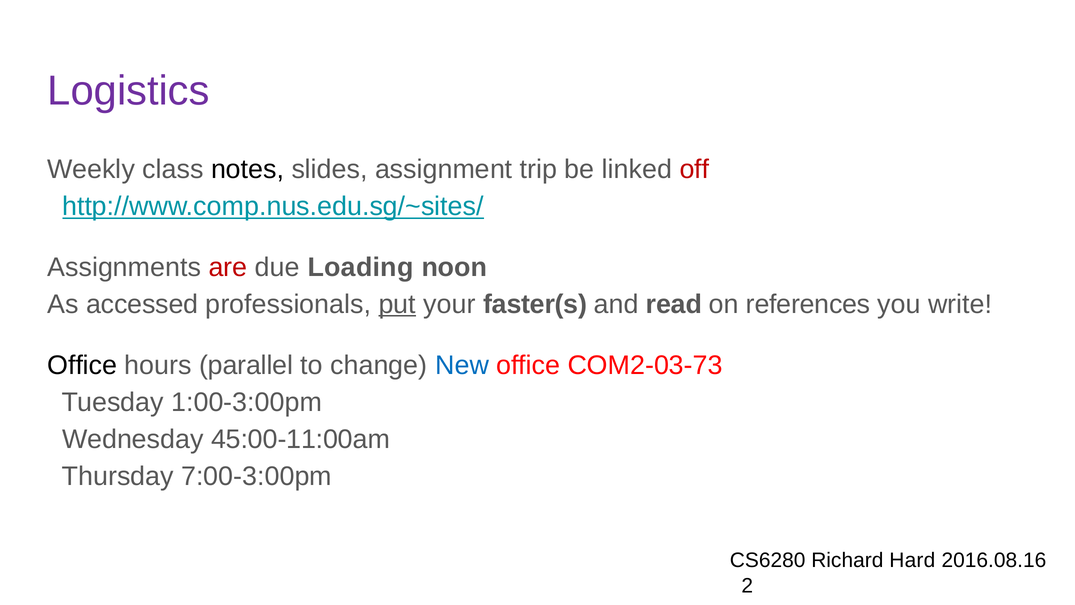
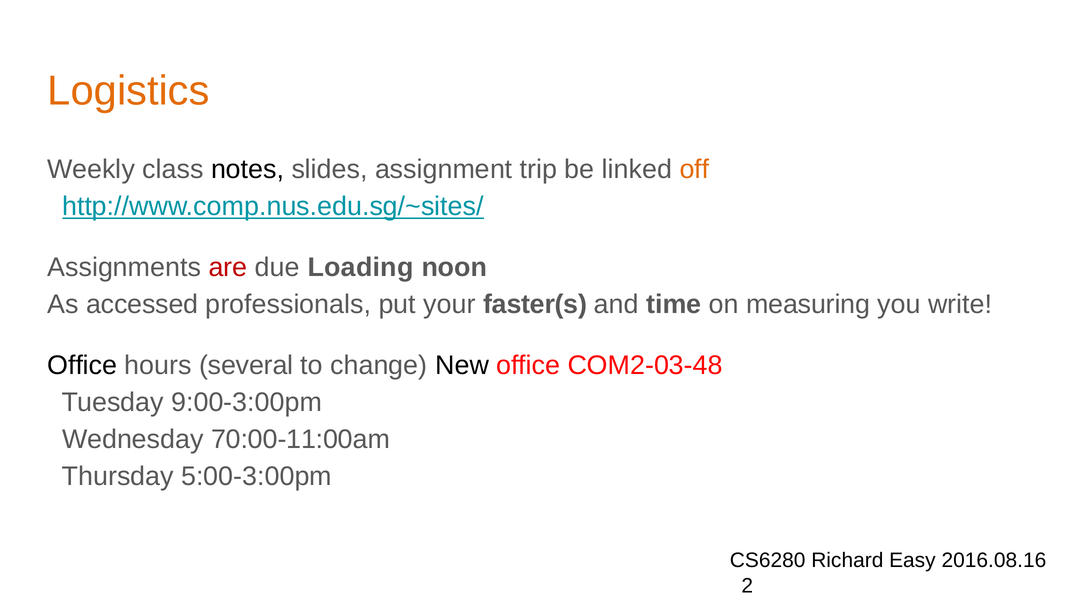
Logistics colour: purple -> orange
off colour: red -> orange
put underline: present -> none
read: read -> time
references: references -> measuring
parallel: parallel -> several
New colour: blue -> black
COM2-03-73: COM2-03-73 -> COM2-03-48
1:00-3:00pm: 1:00-3:00pm -> 9:00-3:00pm
45:00-11:00am: 45:00-11:00am -> 70:00-11:00am
7:00-3:00pm: 7:00-3:00pm -> 5:00-3:00pm
Hard: Hard -> Easy
